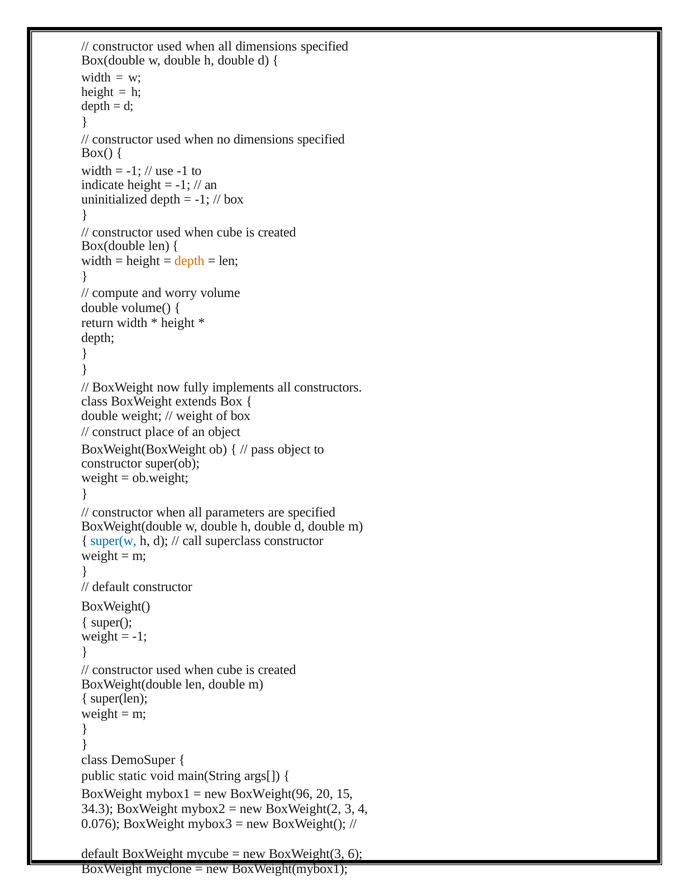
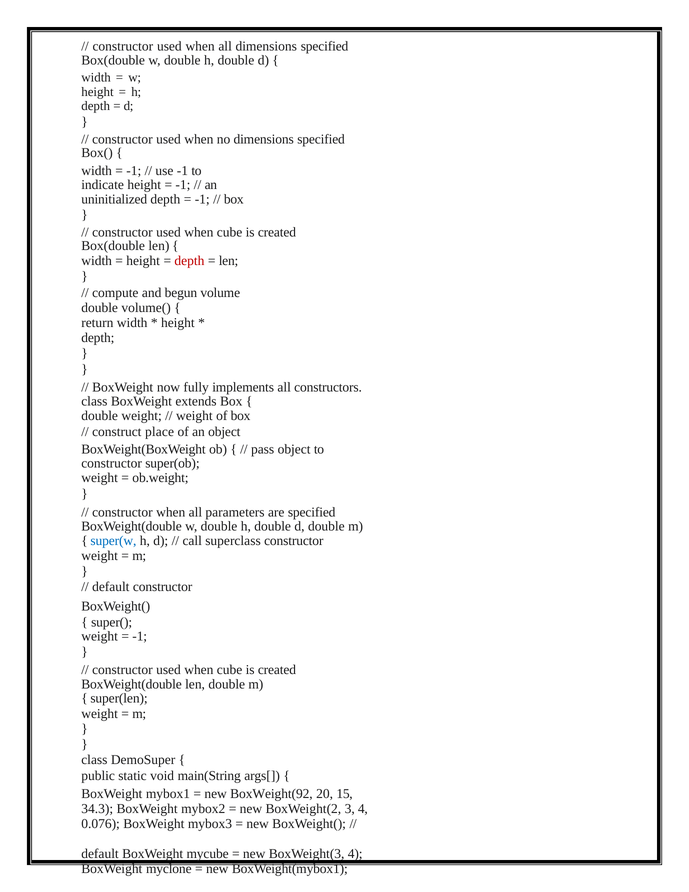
depth at (189, 261) colour: orange -> red
worry: worry -> begun
BoxWeight(96: BoxWeight(96 -> BoxWeight(92
BoxWeight(3 6: 6 -> 4
